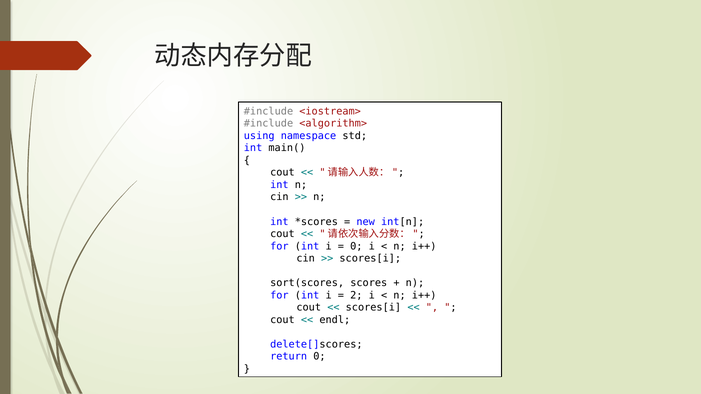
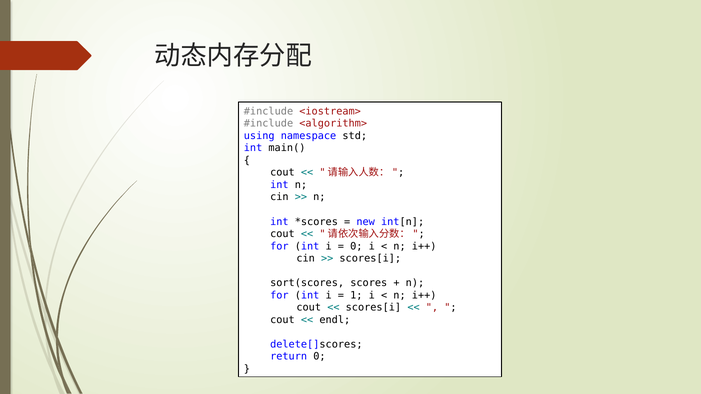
2: 2 -> 1
